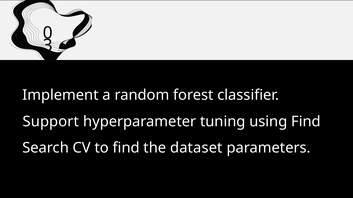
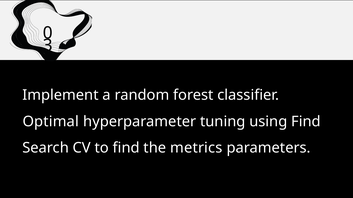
Support: Support -> Optimal
dataset: dataset -> metrics
